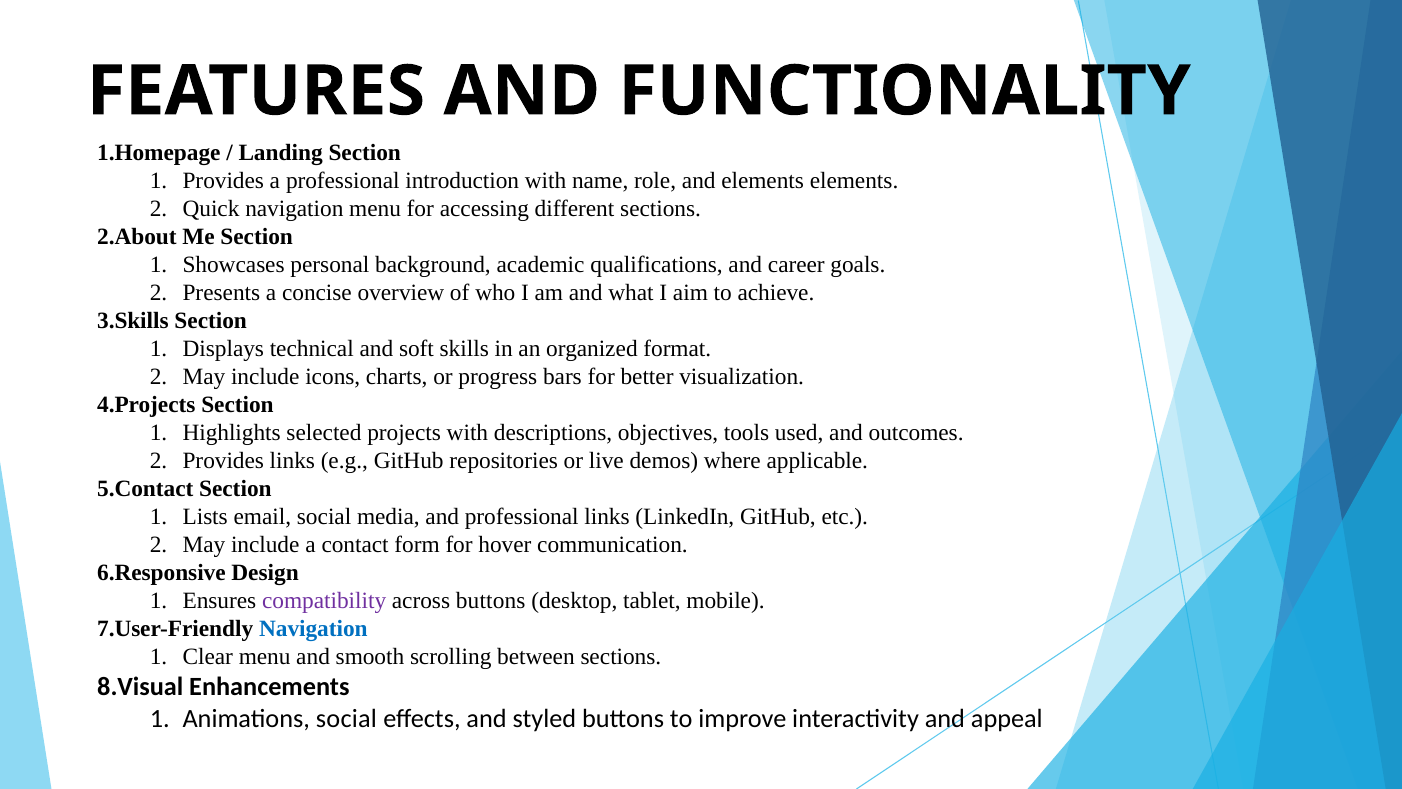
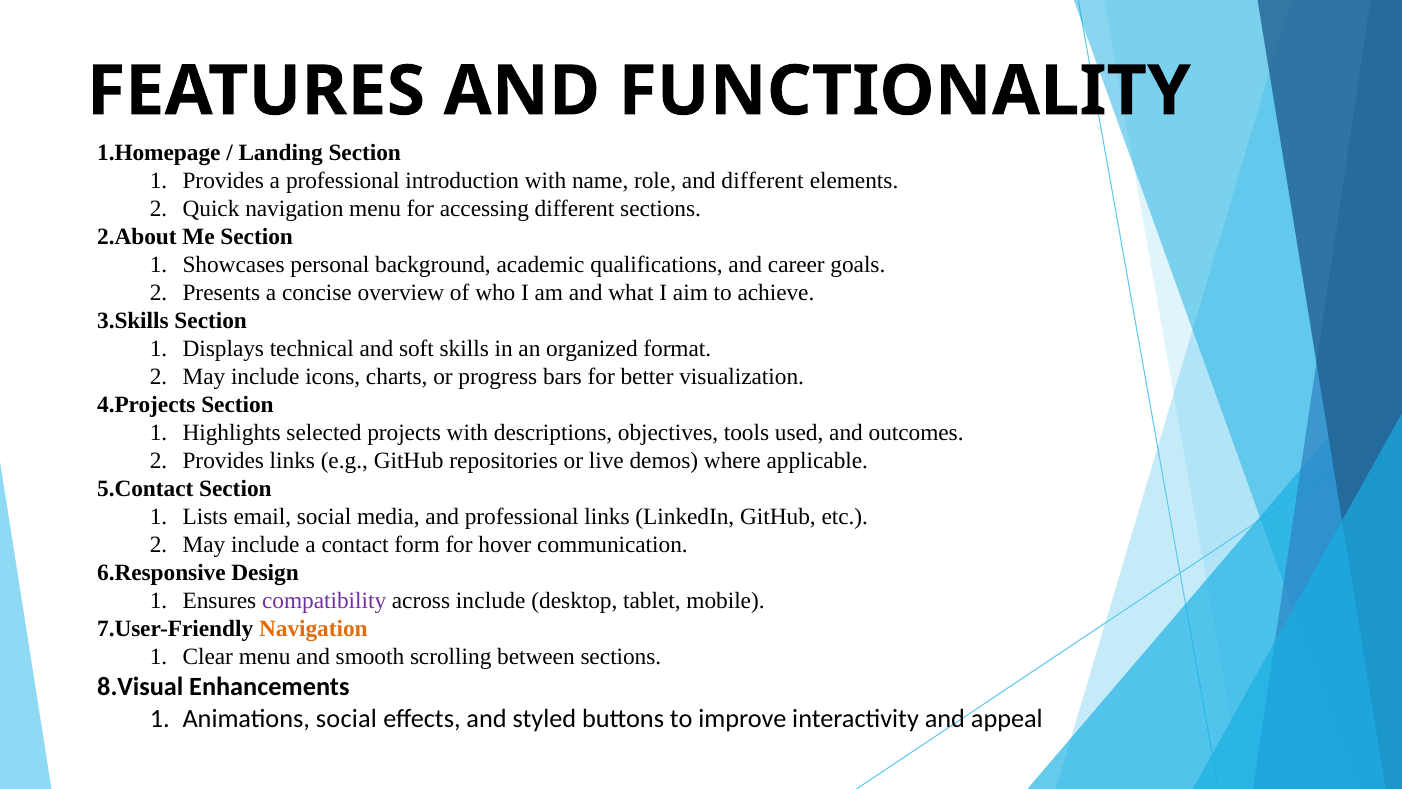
and elements: elements -> different
across buttons: buttons -> include
Navigation at (313, 629) colour: blue -> orange
